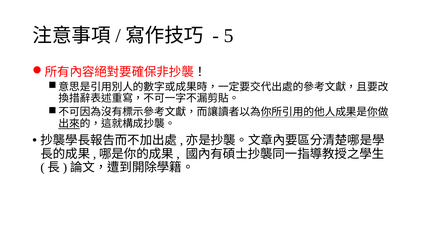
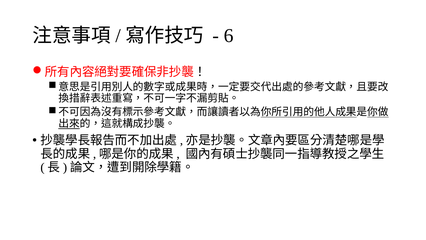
5: 5 -> 6
